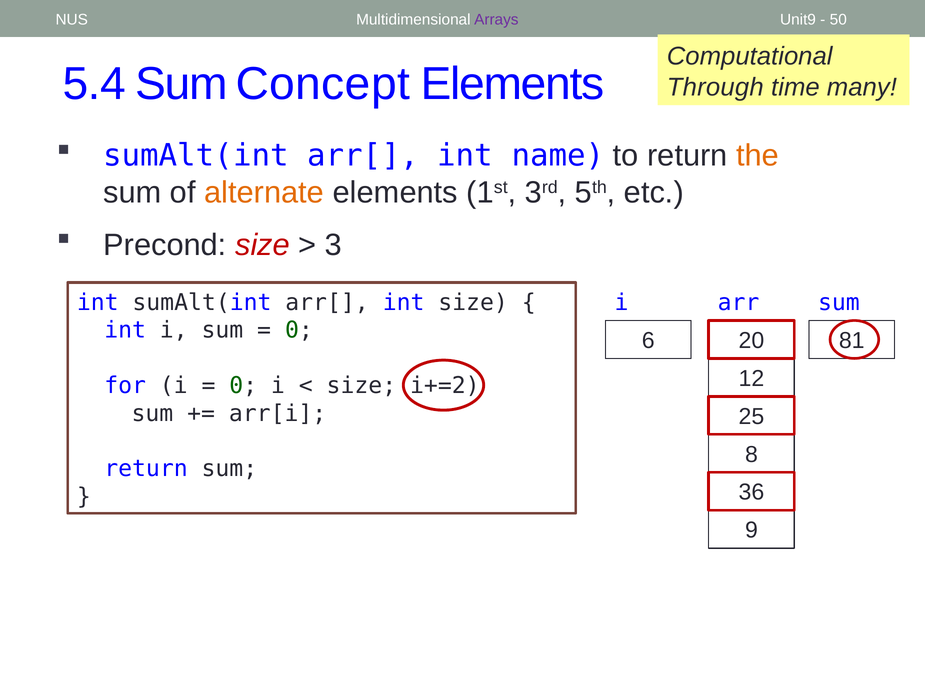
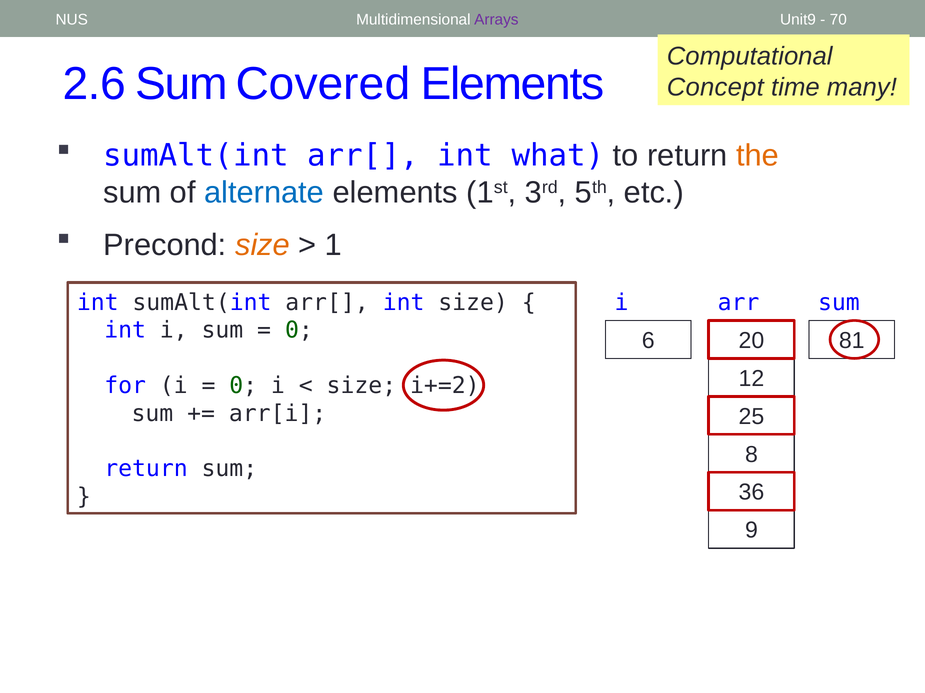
50: 50 -> 70
5.4: 5.4 -> 2.6
Concept: Concept -> Covered
Through: Through -> Concept
name: name -> what
alternate colour: orange -> blue
size at (263, 245) colour: red -> orange
3: 3 -> 1
